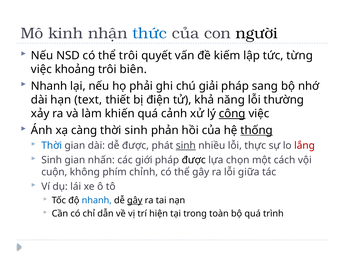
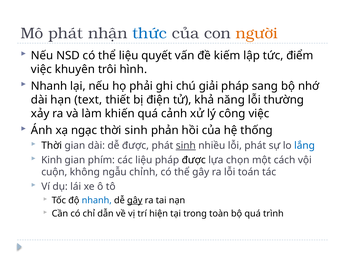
Mô kinh: kinh -> phát
người colour: black -> orange
thể trôi: trôi -> liệu
từng: từng -> điểm
khoảng: khoảng -> khuyên
biên: biên -> hình
công underline: present -> none
càng: càng -> ngạc
thống underline: present -> none
Thời at (52, 145) colour: blue -> black
lỗi thực: thực -> phát
lắng colour: red -> blue
Sinh at (52, 160): Sinh -> Kinh
nhấn: nhấn -> phím
các giới: giới -> liệu
phím: phím -> ngẫu
giữa: giữa -> toán
